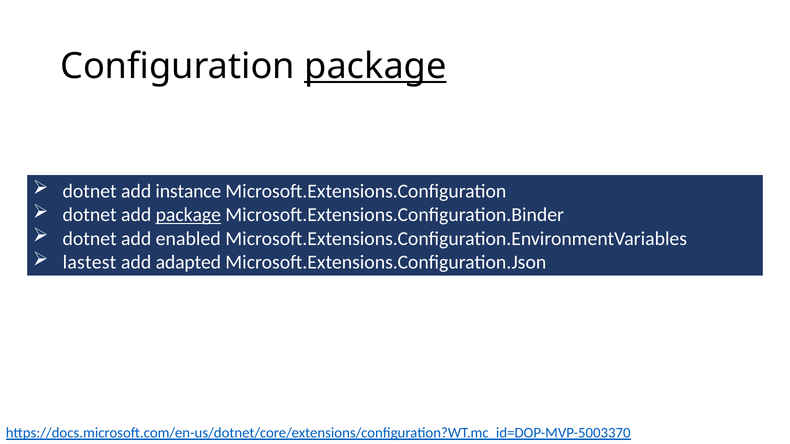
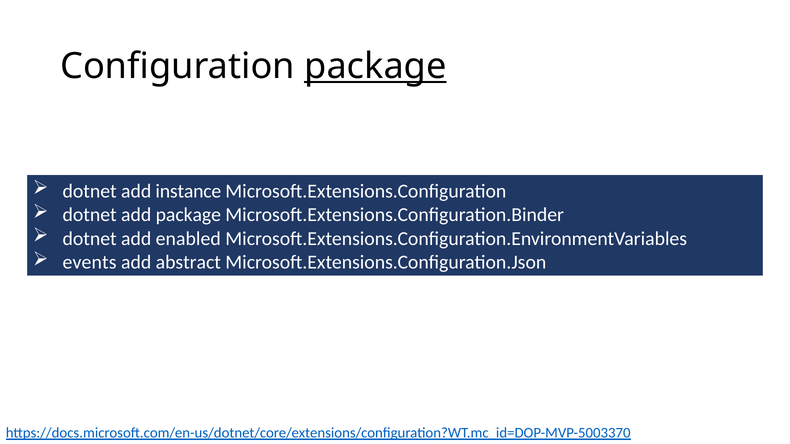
package at (188, 215) underline: present -> none
lastest: lastest -> events
adapted: adapted -> abstract
